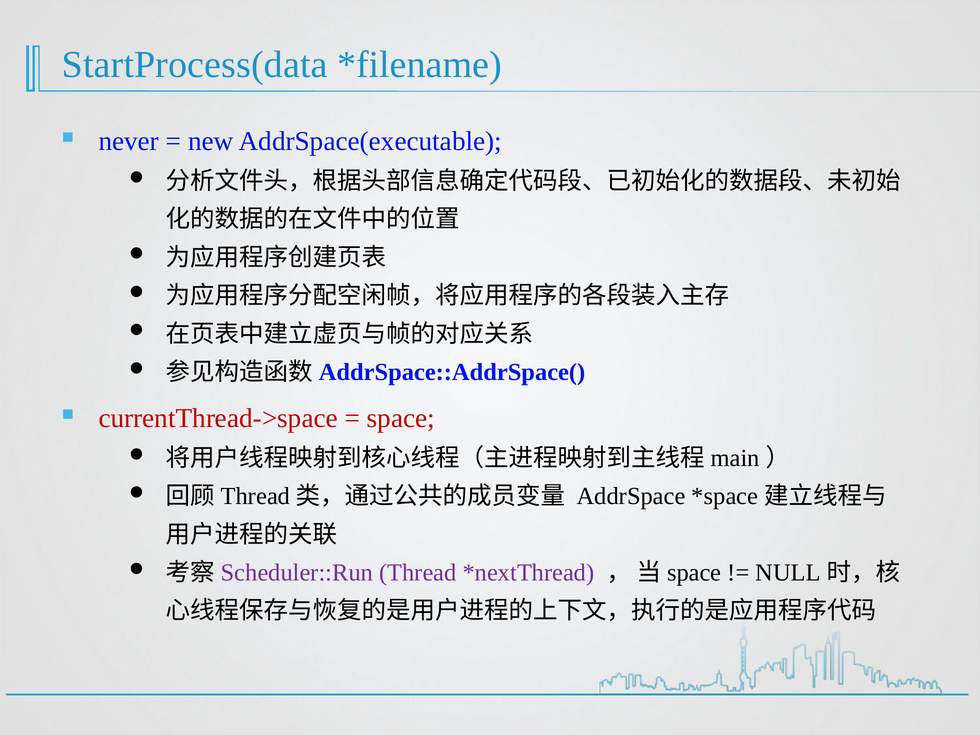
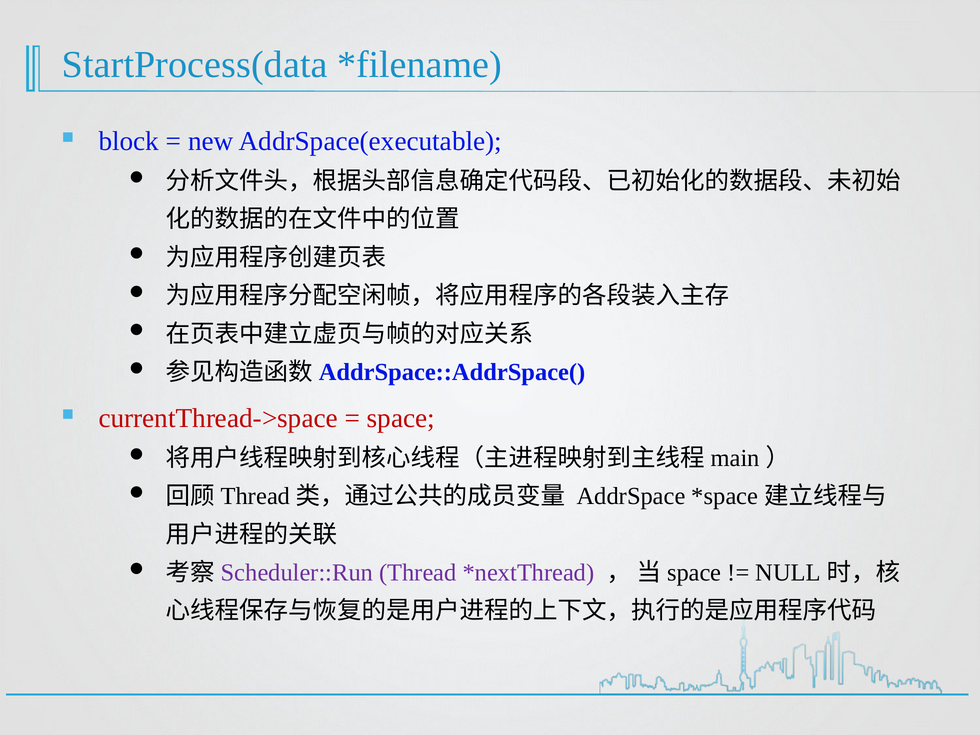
never: never -> block
